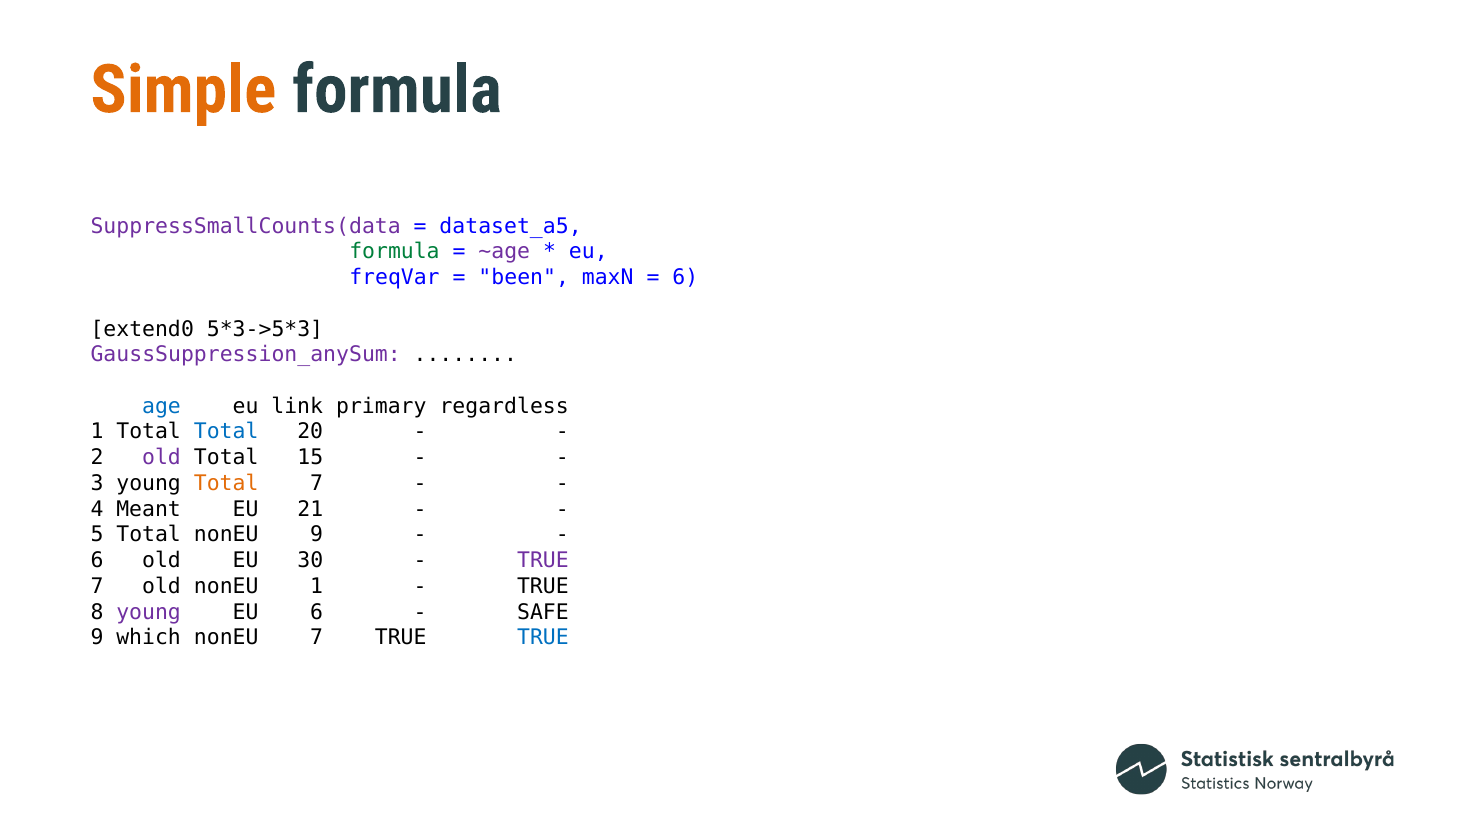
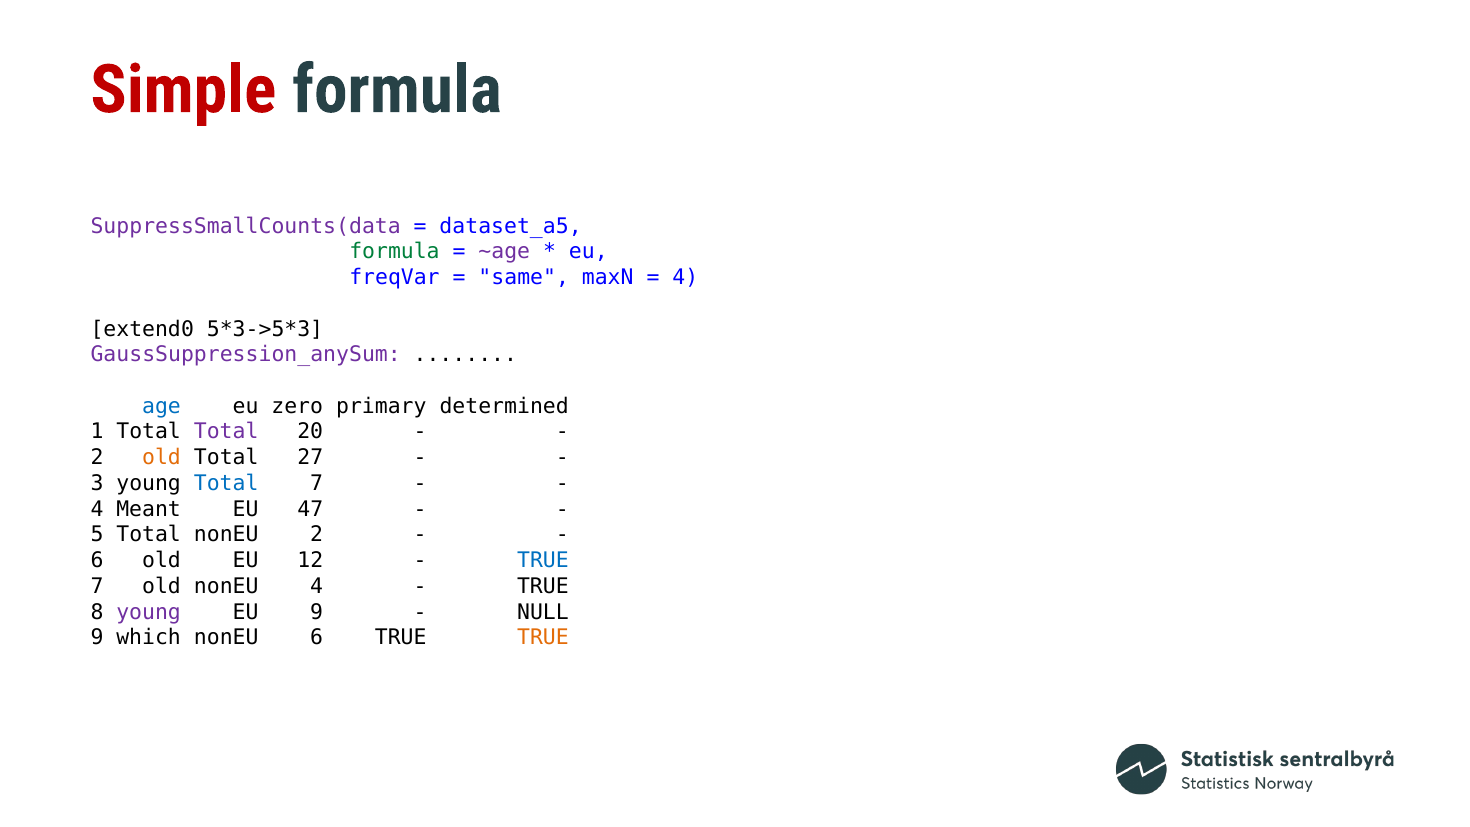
Simple colour: orange -> red
been: been -> same
6 at (685, 277): 6 -> 4
link: link -> zero
regardless: regardless -> determined
Total at (226, 432) colour: blue -> purple
old at (162, 458) colour: purple -> orange
15: 15 -> 27
Total at (226, 483) colour: orange -> blue
21: 21 -> 47
nonEU 9: 9 -> 2
30: 30 -> 12
TRUE at (543, 561) colour: purple -> blue
nonEU 1: 1 -> 4
EU 6: 6 -> 9
SAFE: SAFE -> NULL
nonEU 7: 7 -> 6
TRUE at (543, 638) colour: blue -> orange
